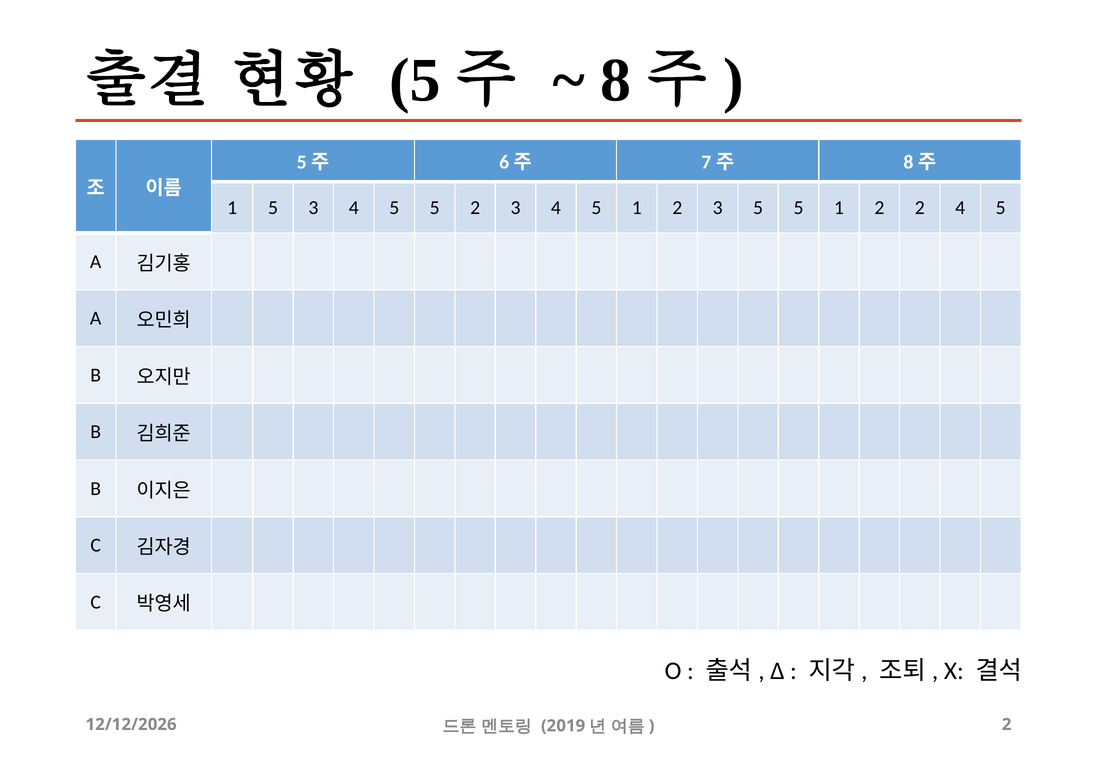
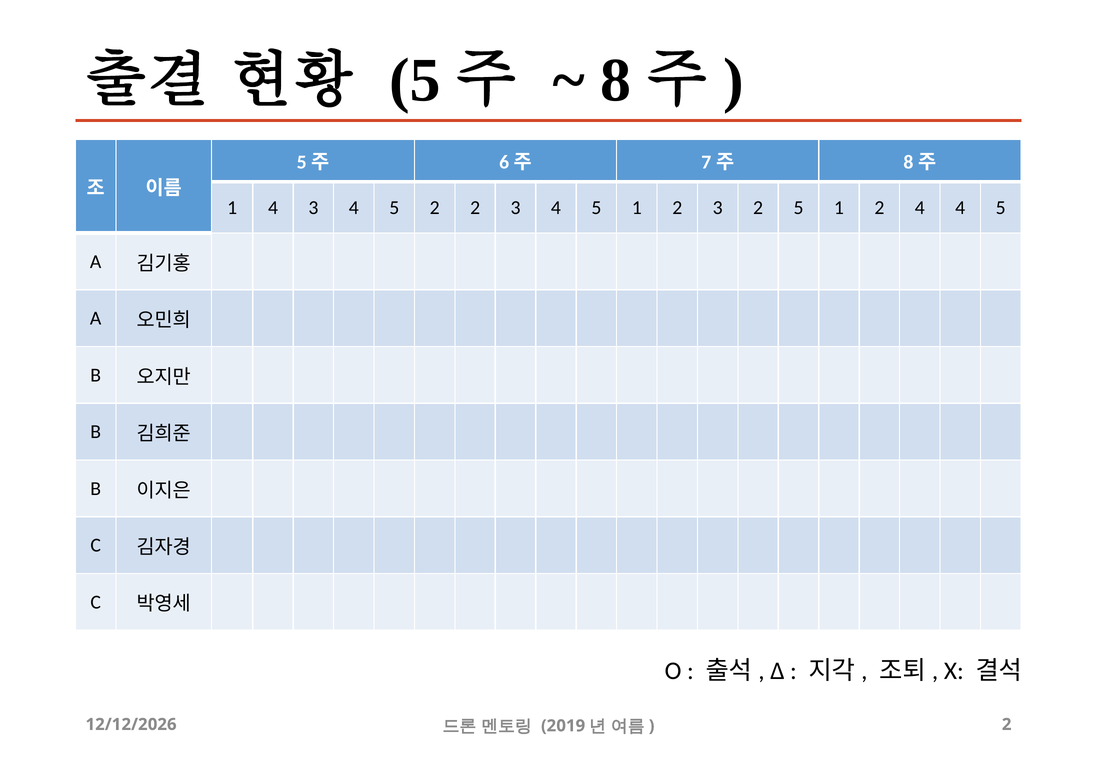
1 5: 5 -> 4
4 5 5: 5 -> 2
3 5: 5 -> 2
2 2: 2 -> 4
